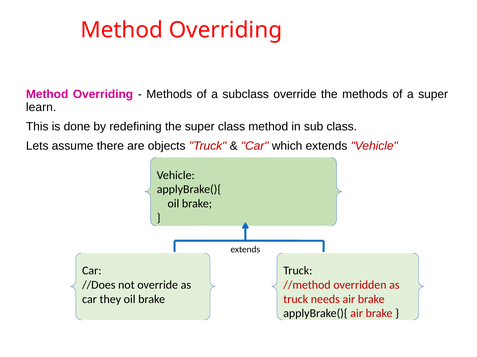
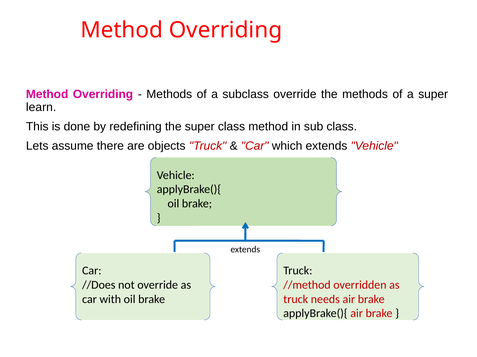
they: they -> with
